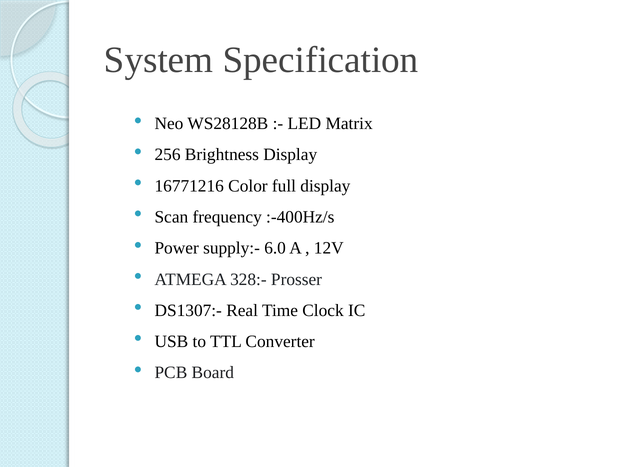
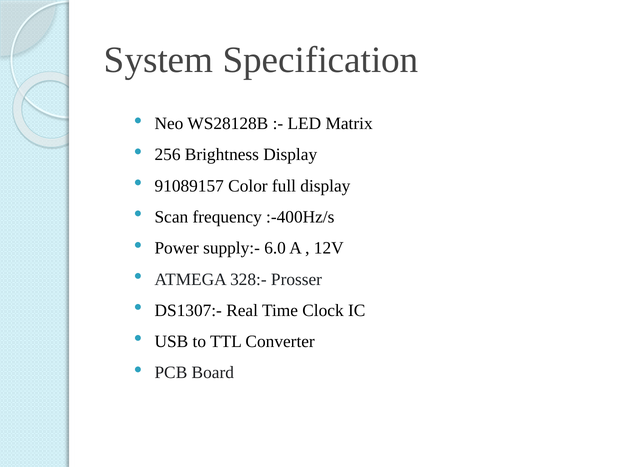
16771216: 16771216 -> 91089157
